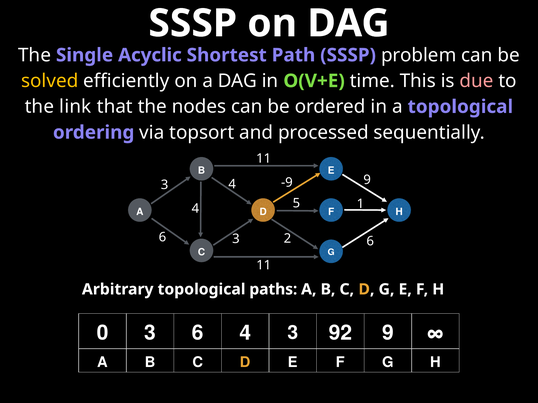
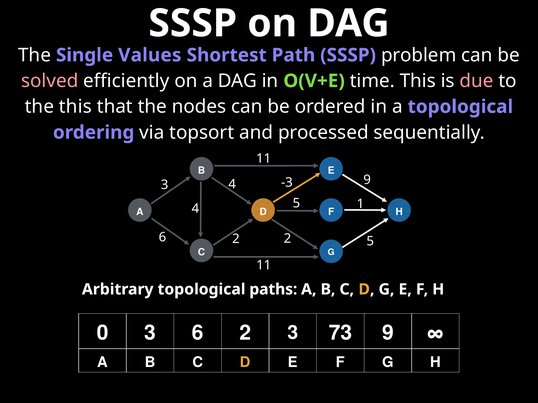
Acyclic: Acyclic -> Values
solved colour: yellow -> pink
the link: link -> this
-9: -9 -> -3
3 at (236, 239): 3 -> 2
2 6: 6 -> 5
0 3 6 4: 4 -> 2
92: 92 -> 73
